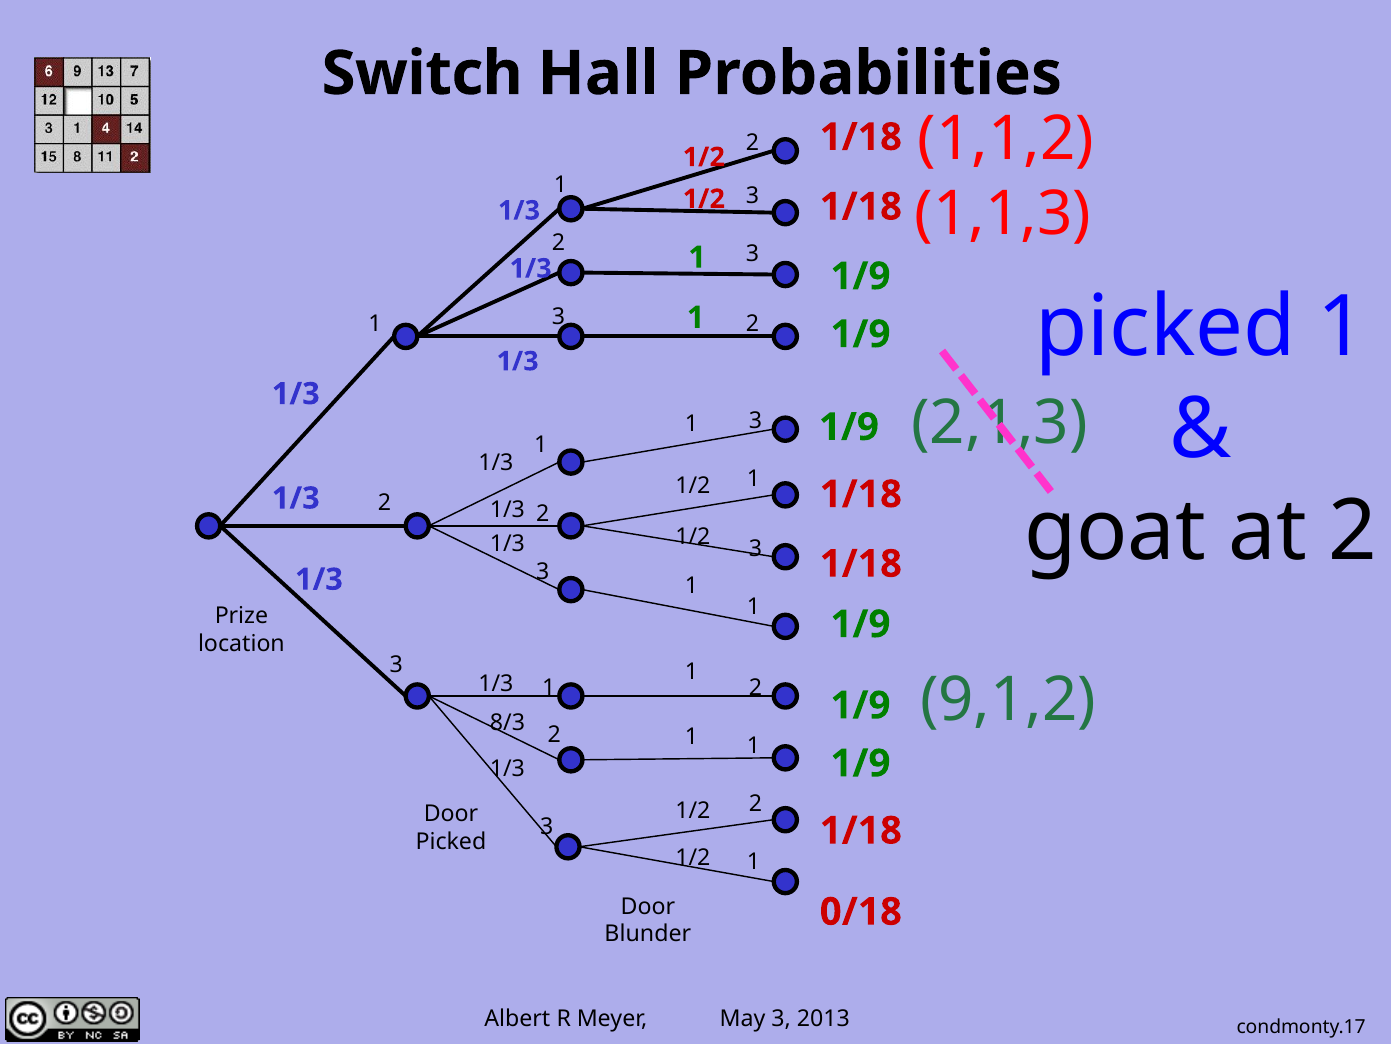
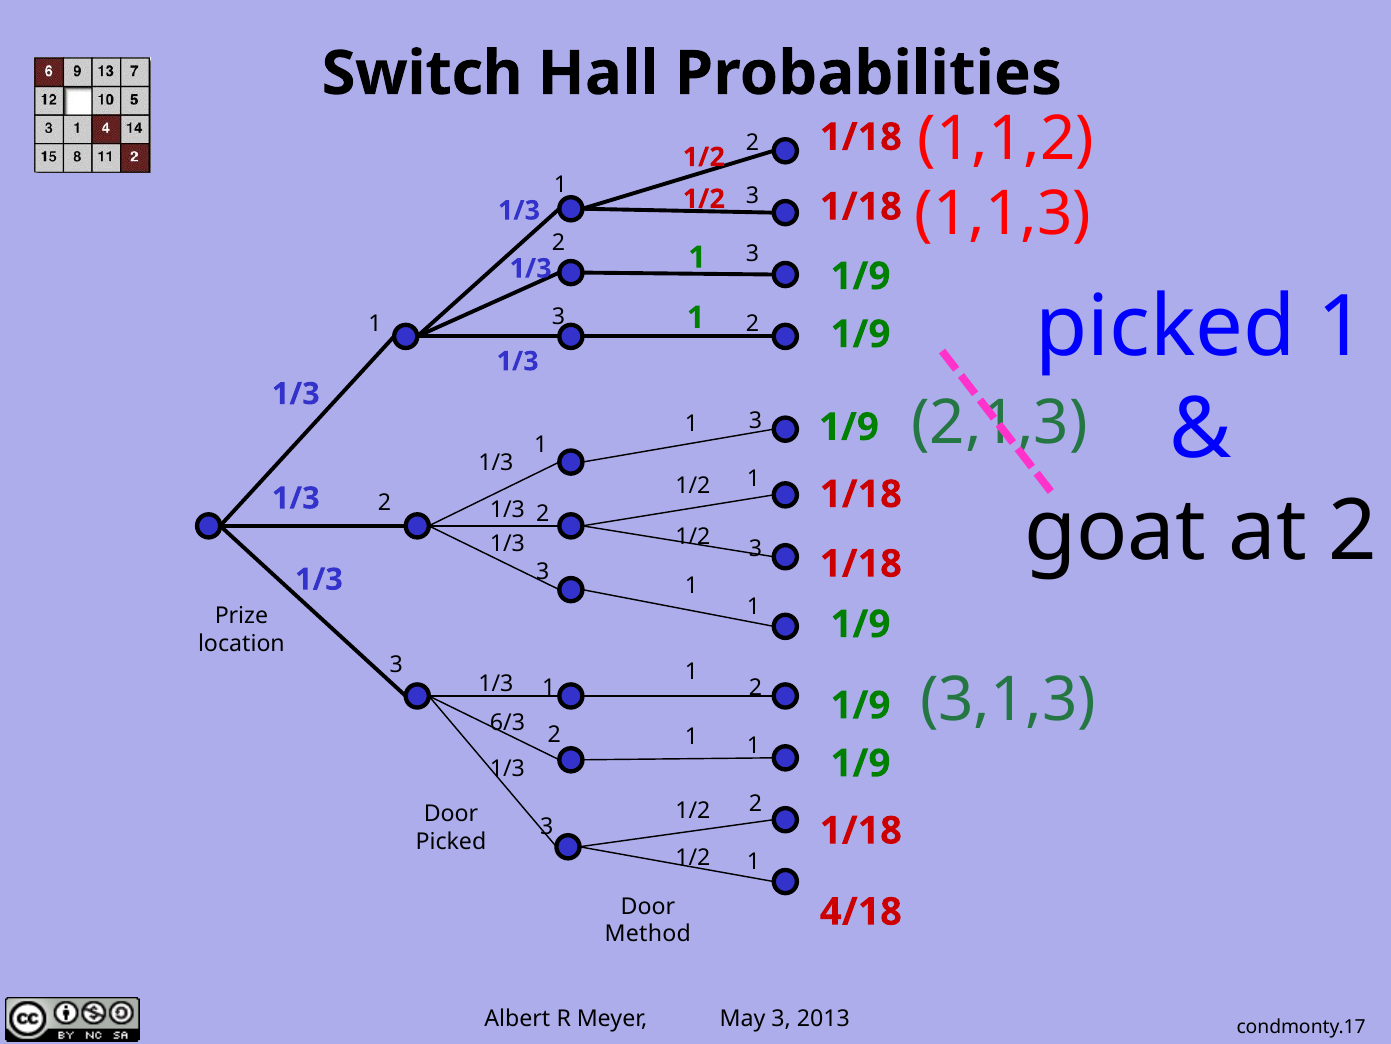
9,1,2: 9,1,2 -> 3,1,3
8/3: 8/3 -> 6/3
0/18: 0/18 -> 4/18
Blunder: Blunder -> Method
